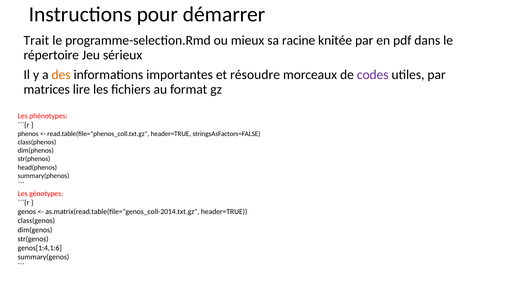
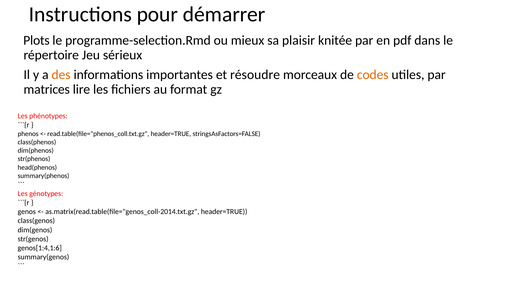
Trait: Trait -> Plots
racine: racine -> plaisir
codes colour: purple -> orange
